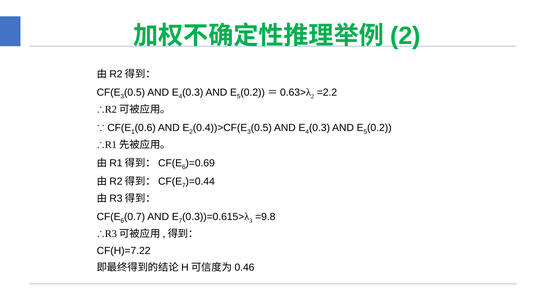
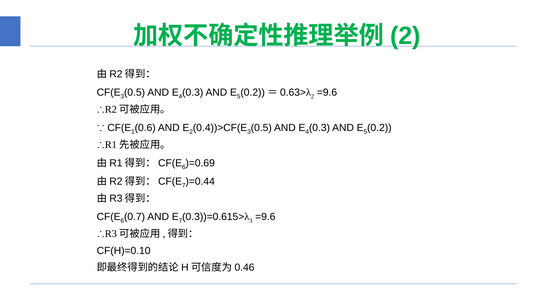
=2.2 at (327, 92): =2.2 -> =9.6
=9.8 at (265, 217): =9.8 -> =9.6
CF(H)=7.22: CF(H)=7.22 -> CF(H)=0.10
